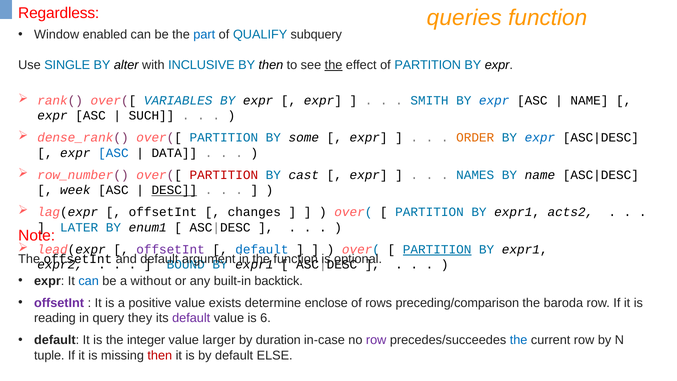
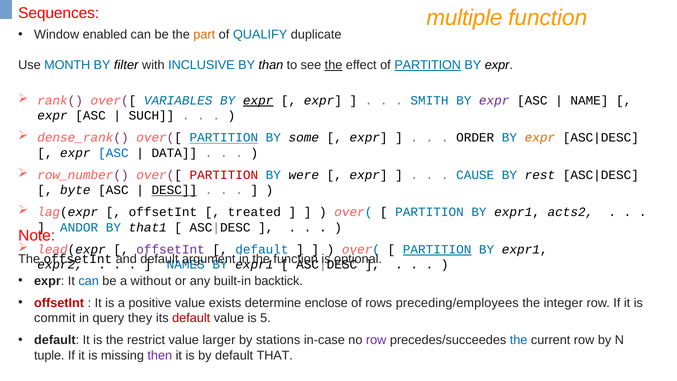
Regardless: Regardless -> Sequences
queries: queries -> multiple
part colour: blue -> orange
subquery: subquery -> duplicate
SINGLE: SINGLE -> MONTH
alter: alter -> filter
BY then: then -> than
PARTITION at (428, 65) underline: none -> present
expr at (258, 100) underline: none -> present
expr at (494, 100) colour: blue -> purple
PARTITION at (224, 138) underline: none -> present
ORDER colour: orange -> black
expr at (540, 138) colour: blue -> orange
cast: cast -> were
NAMES: NAMES -> CAUSE
BY name: name -> rest
week: week -> byte
changes: changes -> treated
LATER: LATER -> ANDOR
enum1: enum1 -> that1
BOUND: BOUND -> NAMES
offsetInt at (59, 303) colour: purple -> red
preceding/comparison: preceding/comparison -> preceding/employees
baroda: baroda -> integer
reading: reading -> commit
default at (191, 318) colour: purple -> red
6: 6 -> 5
integer: integer -> restrict
duration: duration -> stations
then at (160, 355) colour: red -> purple
ELSE: ELSE -> THAT
